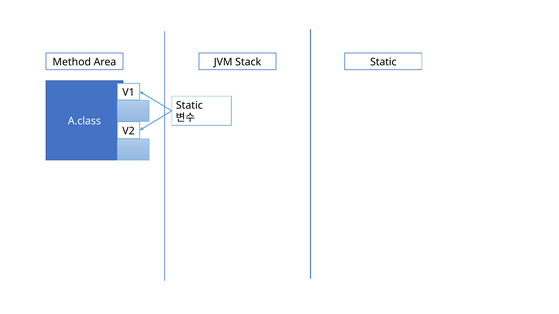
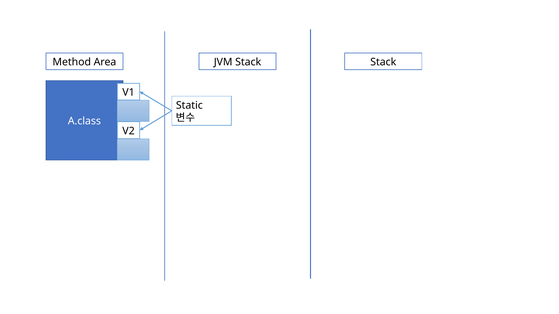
Stack Static: Static -> Stack
